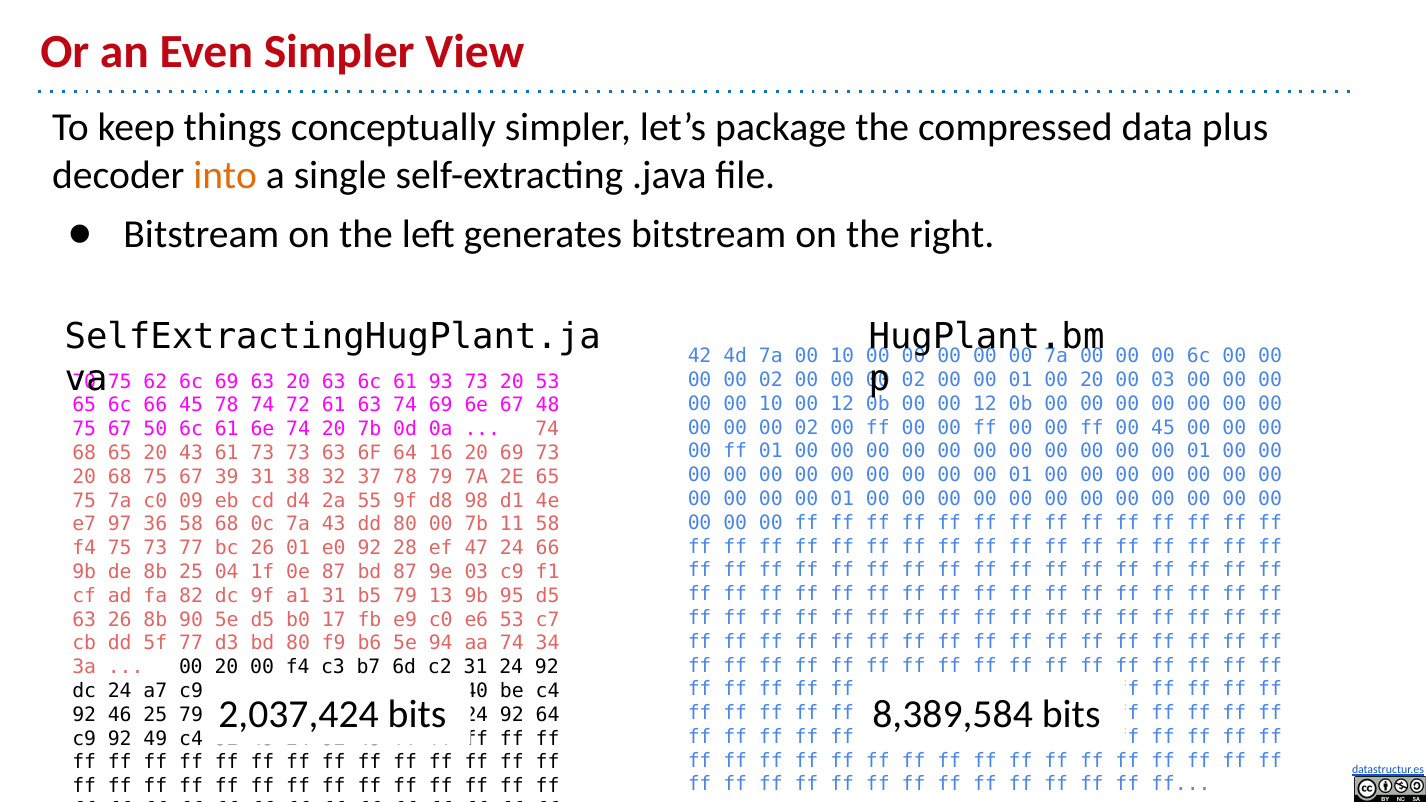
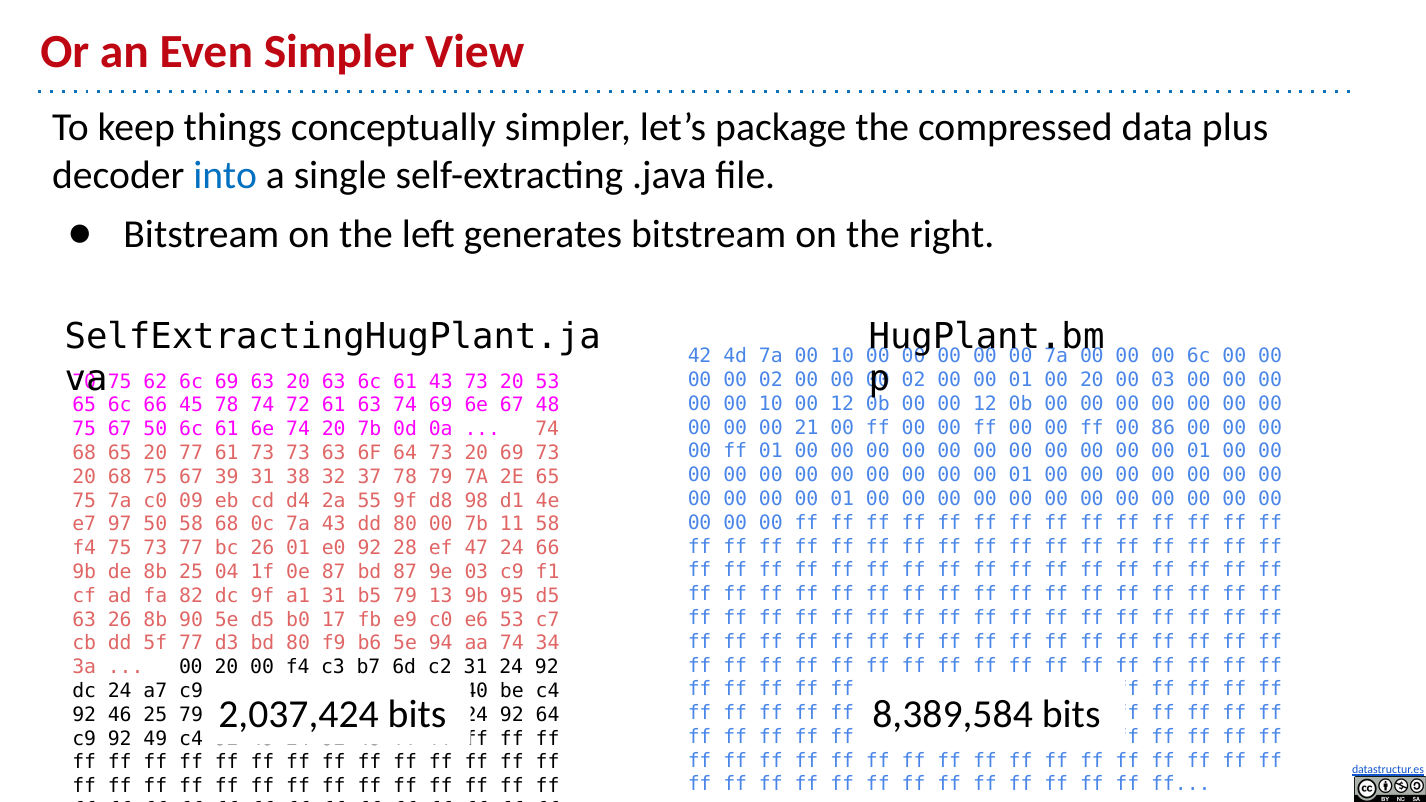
into colour: orange -> blue
61 93: 93 -> 43
02 at (807, 428): 02 -> 21
00 45: 45 -> 86
20 43: 43 -> 77
64 16: 16 -> 73
97 36: 36 -> 50
